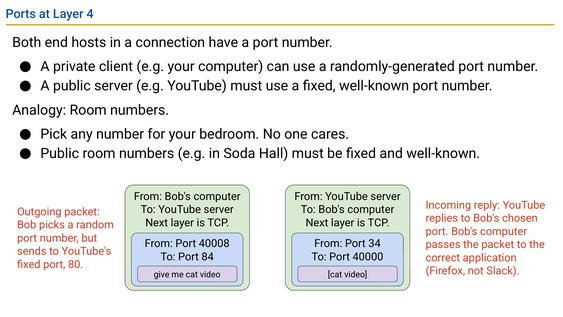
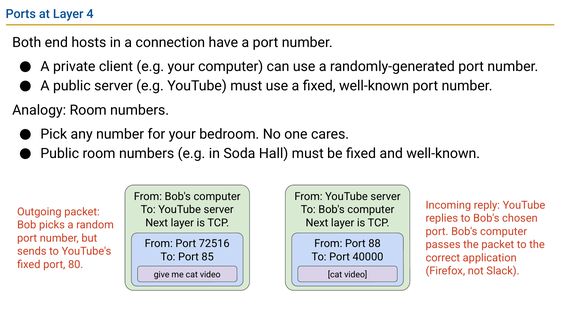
40008: 40008 -> 72516
34: 34 -> 88
84: 84 -> 85
